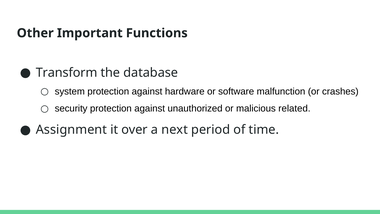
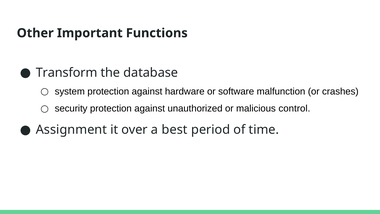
related: related -> control
next: next -> best
